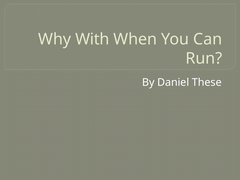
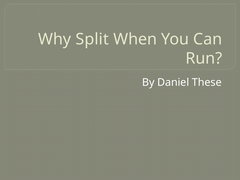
With: With -> Split
